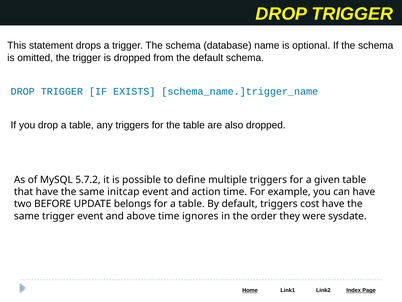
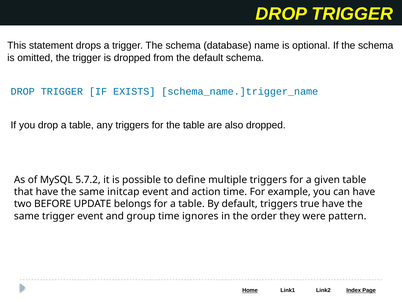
cost: cost -> true
above: above -> group
sysdate: sysdate -> pattern
